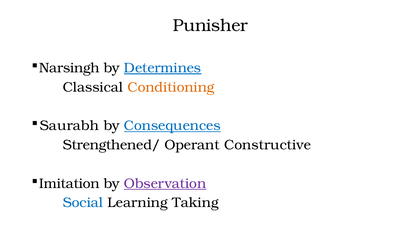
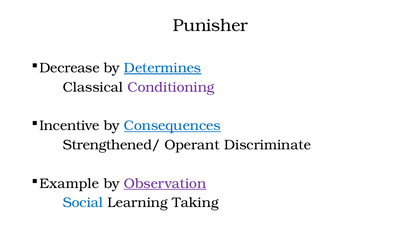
Narsingh: Narsingh -> Decrease
Conditioning colour: orange -> purple
Saurabh: Saurabh -> Incentive
Constructive: Constructive -> Discriminate
Imitation: Imitation -> Example
